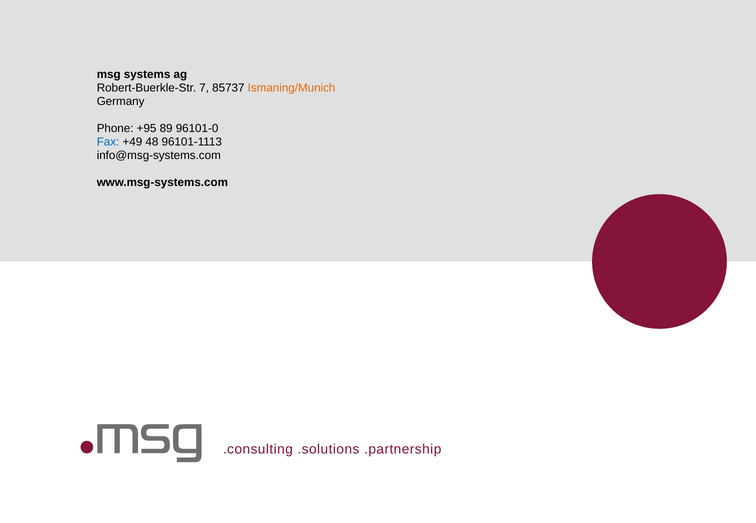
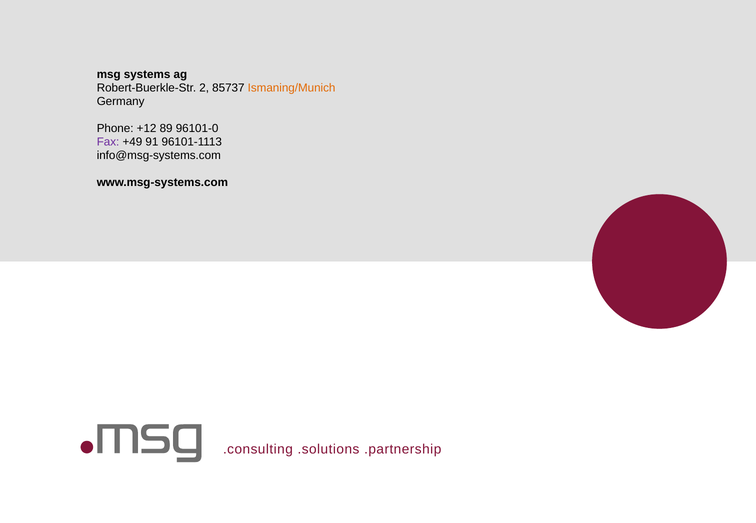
7: 7 -> 2
+95: +95 -> +12
Fax colour: blue -> purple
48: 48 -> 91
